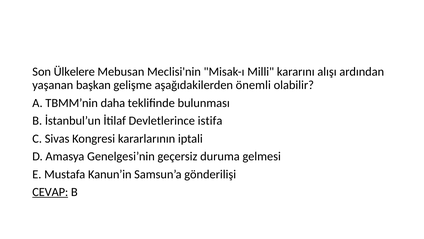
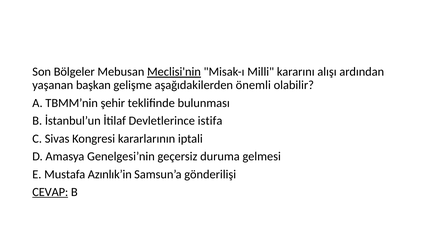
Ülkelere: Ülkelere -> Bölgeler
Meclisi'nin underline: none -> present
daha: daha -> şehir
Kanun’in: Kanun’in -> Azınlık’in
